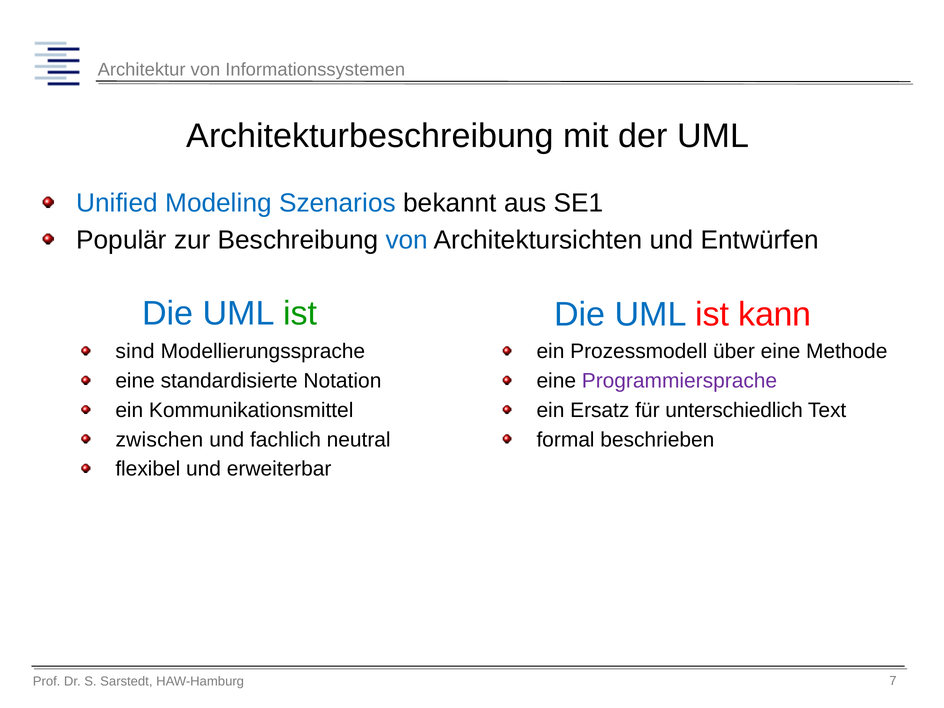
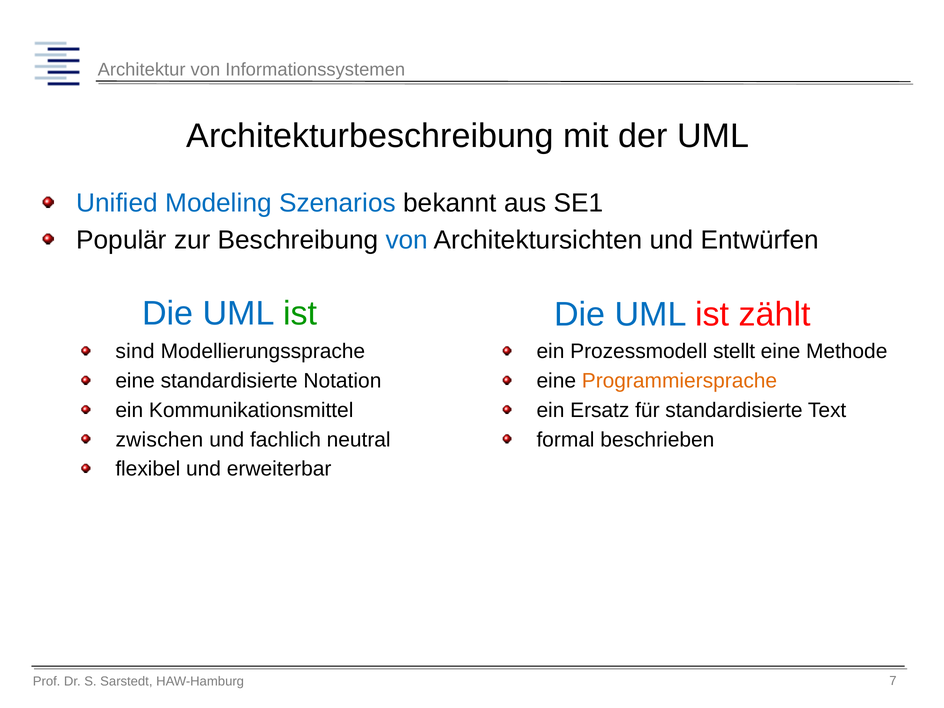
kann: kann -> zählt
über: über -> stellt
Programmiersprache colour: purple -> orange
für unterschiedlich: unterschiedlich -> standardisierte
